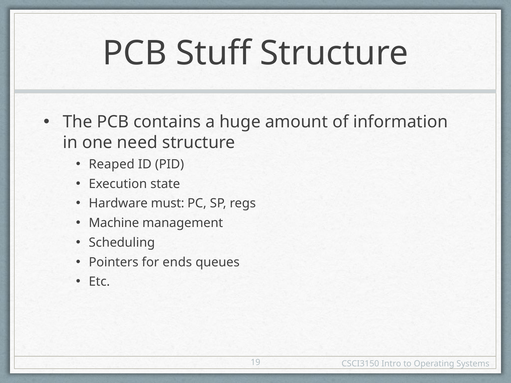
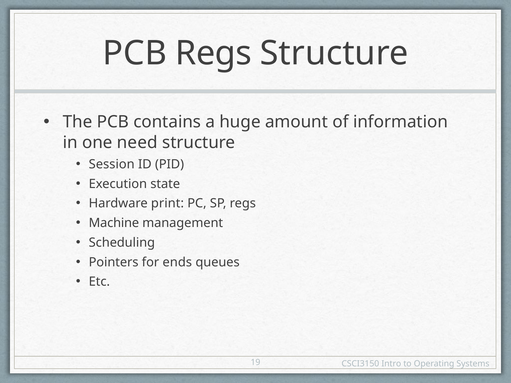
PCB Stuff: Stuff -> Regs
Reaped: Reaped -> Session
must: must -> print
